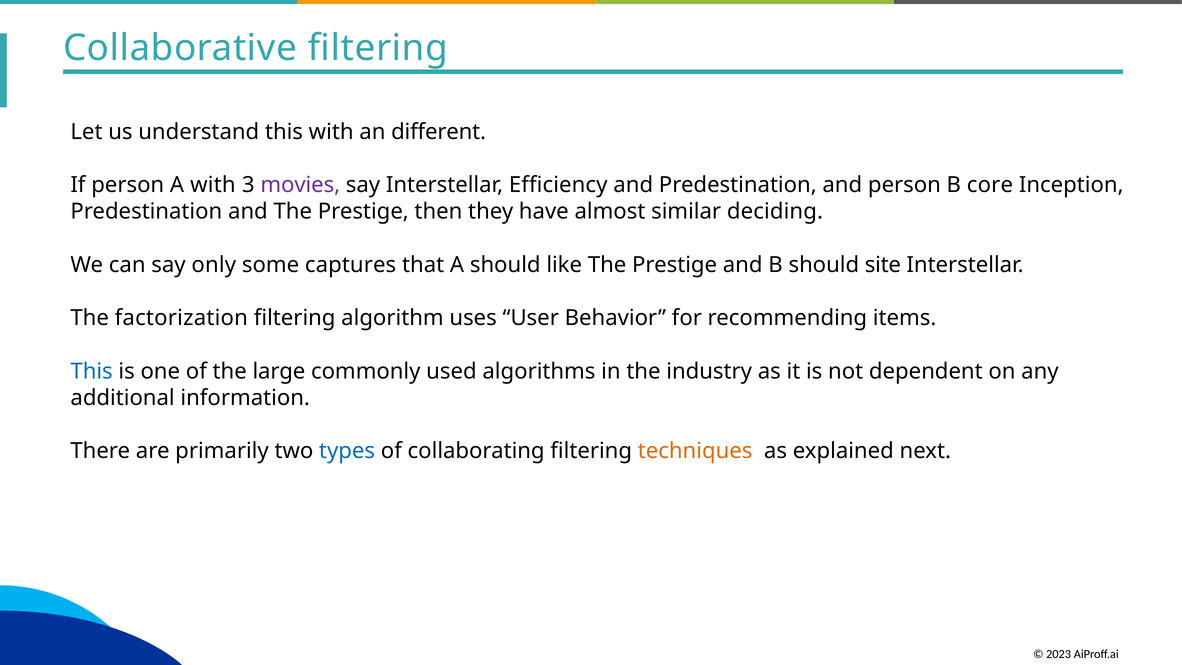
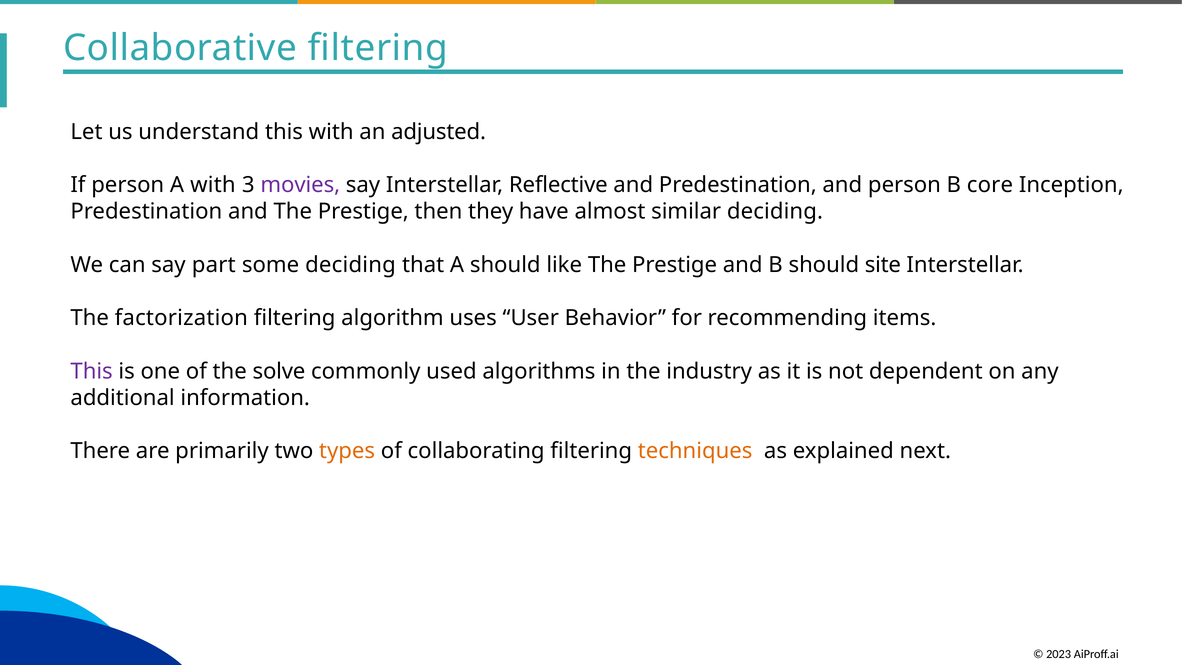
different: different -> adjusted
Efficiency: Efficiency -> Reflective
only: only -> part
some captures: captures -> deciding
This at (92, 371) colour: blue -> purple
large: large -> solve
types colour: blue -> orange
